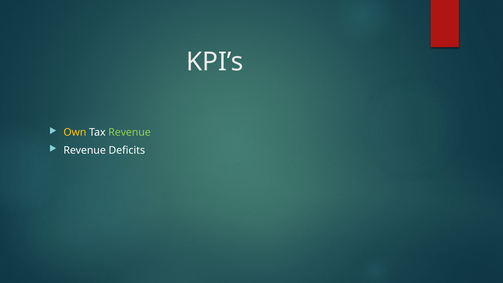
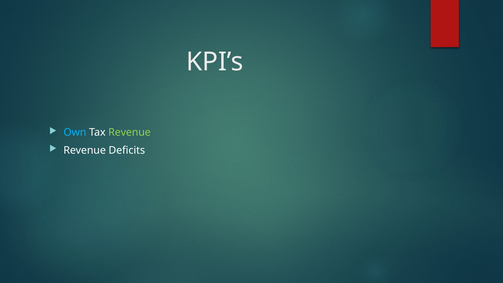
Own colour: yellow -> light blue
